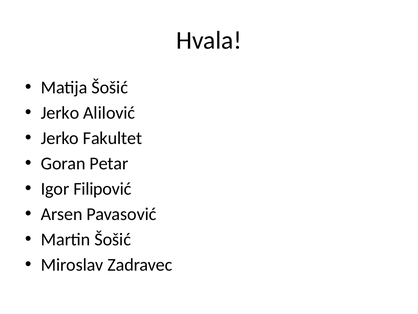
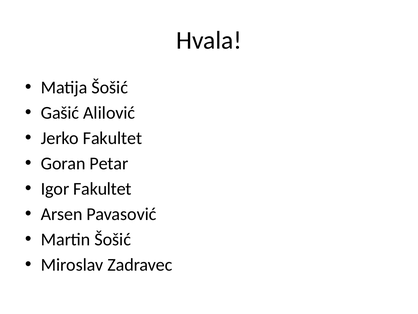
Jerko at (60, 113): Jerko -> Gašić
Igor Filipović: Filipović -> Fakultet
